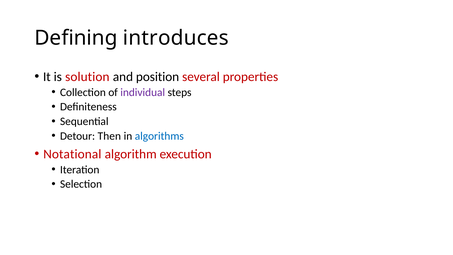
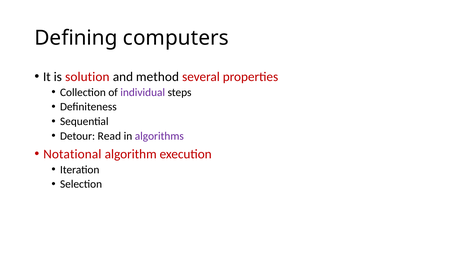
introduces: introduces -> computers
position: position -> method
Then: Then -> Read
algorithms colour: blue -> purple
